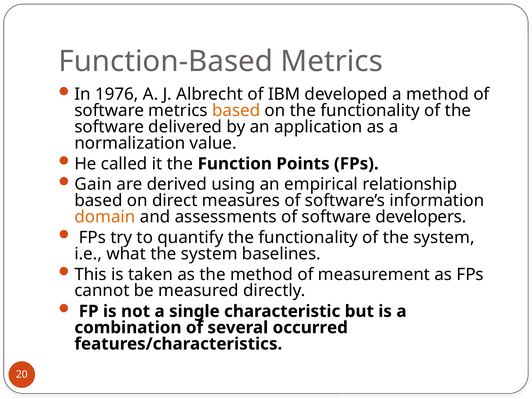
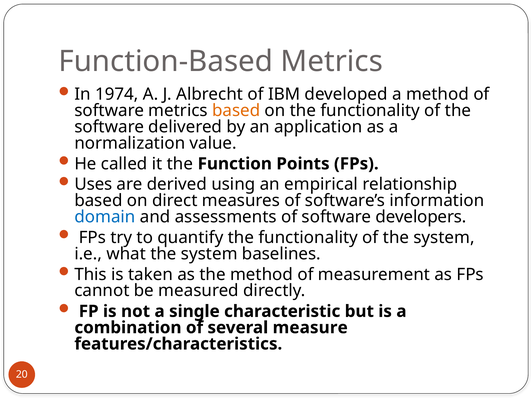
1976: 1976 -> 1974
Gain: Gain -> Uses
domain colour: orange -> blue
occurred: occurred -> measure
